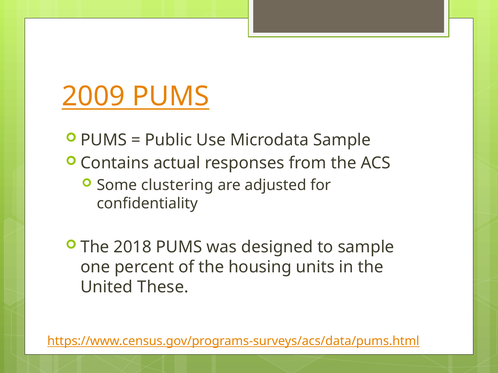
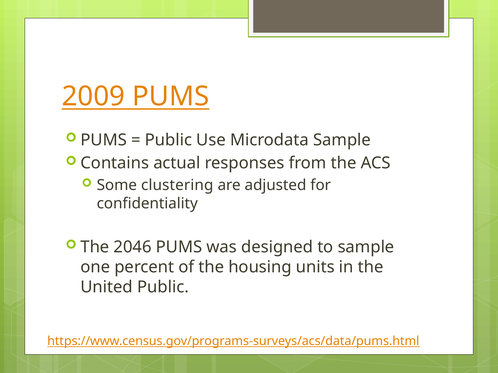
2018: 2018 -> 2046
United These: These -> Public
